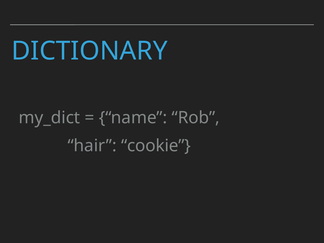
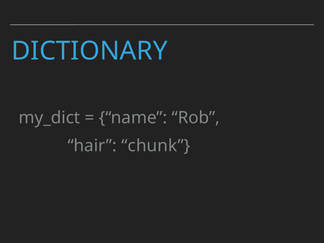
cookie: cookie -> chunk
